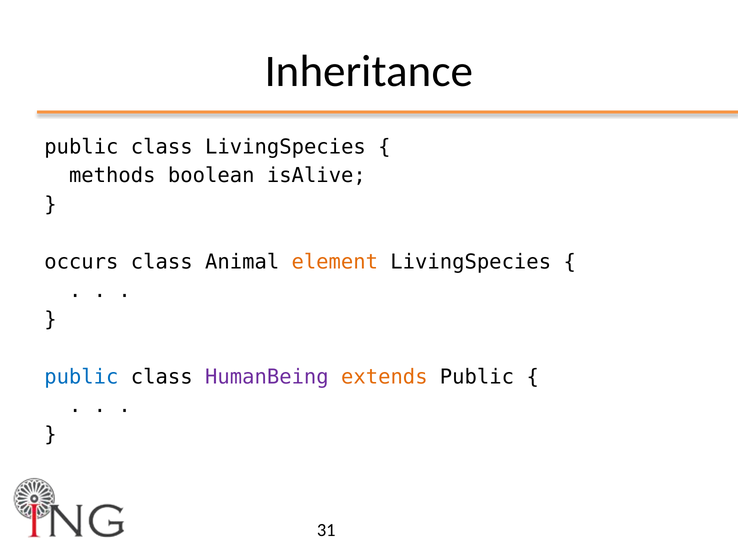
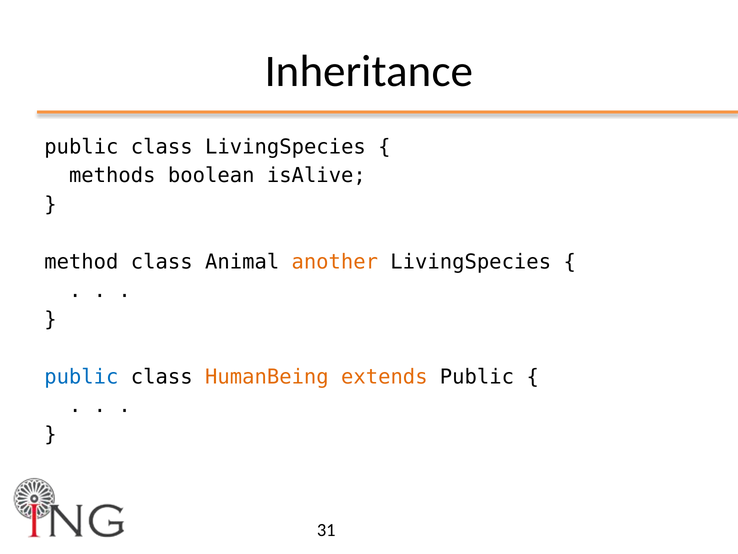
occurs: occurs -> method
element: element -> another
HumanBeing colour: purple -> orange
